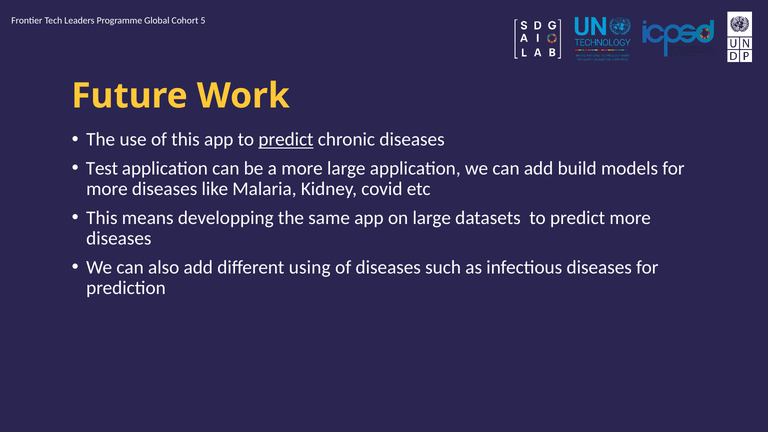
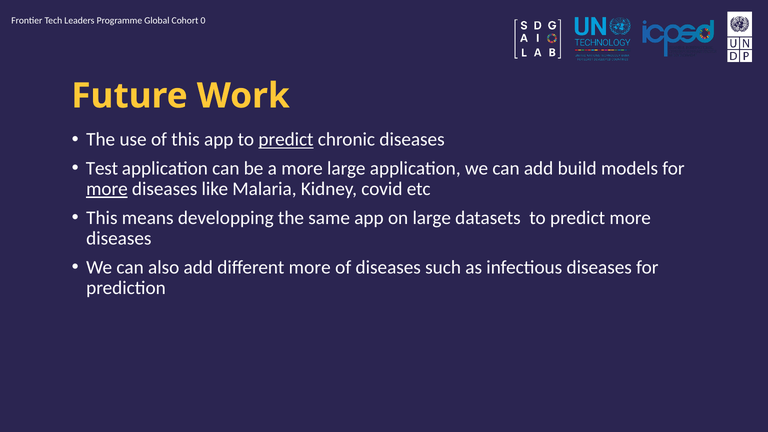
5: 5 -> 0
more at (107, 189) underline: none -> present
different using: using -> more
